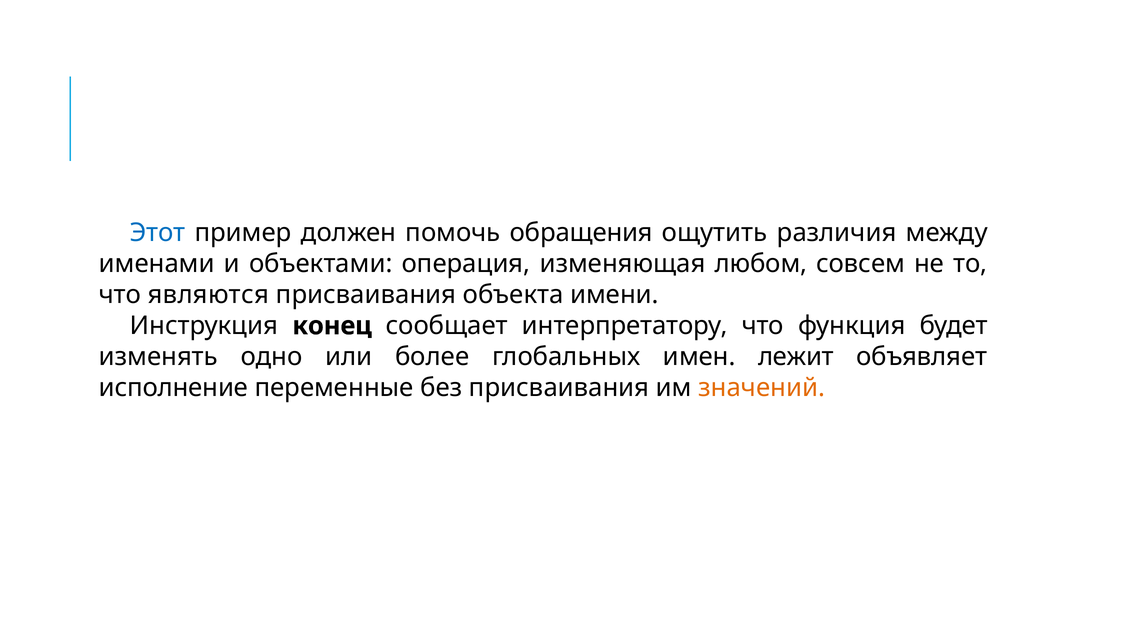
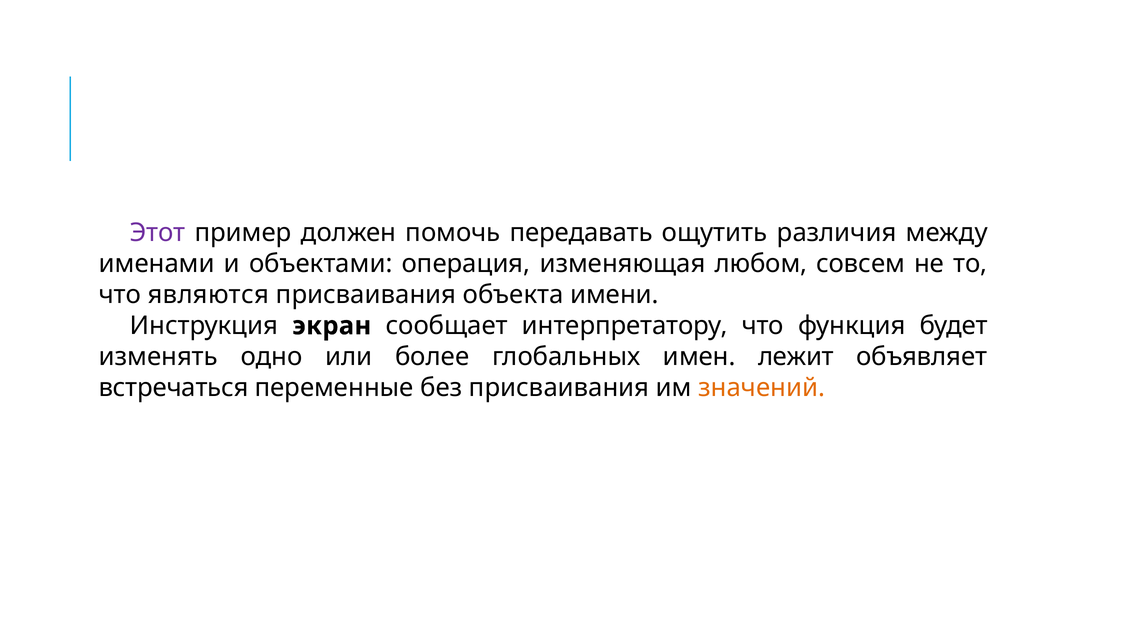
Этот colour: blue -> purple
обращения: обращения -> передавать
конец: конец -> экран
исполнение: исполнение -> встречаться
